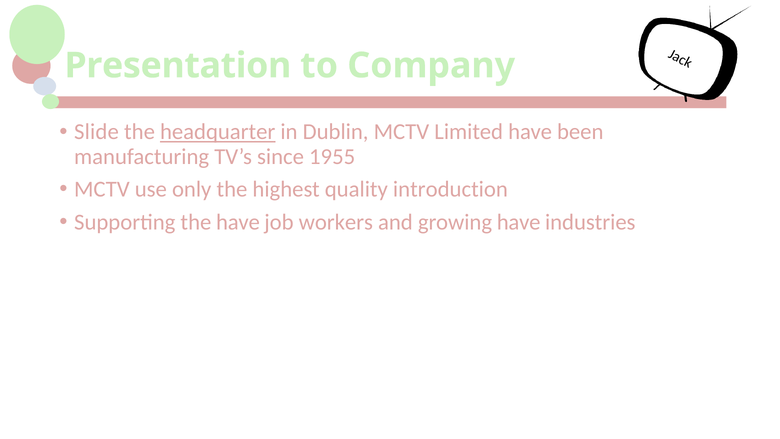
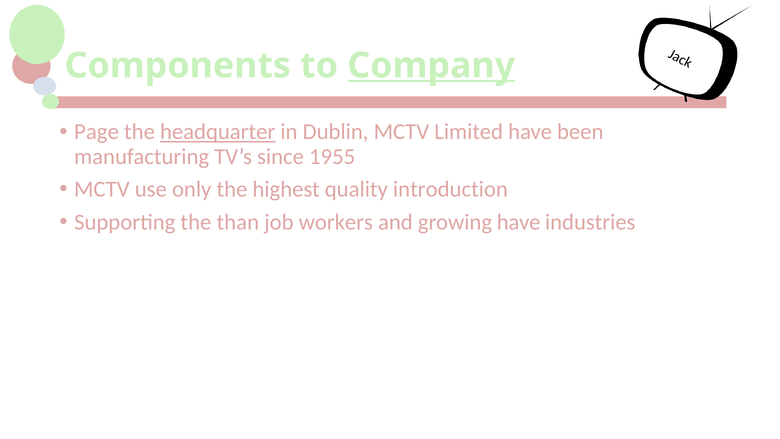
Presentation: Presentation -> Components
Company underline: none -> present
Slide: Slide -> Page
the have: have -> than
